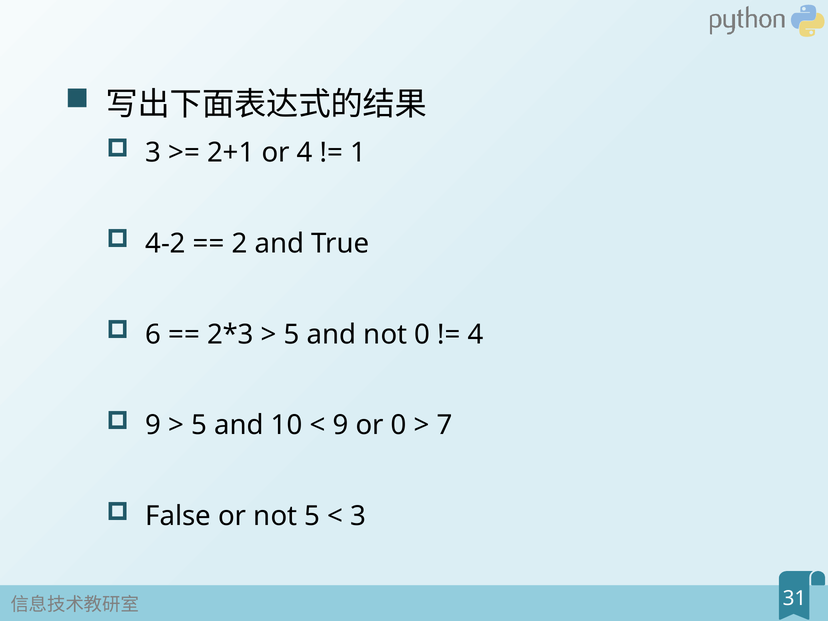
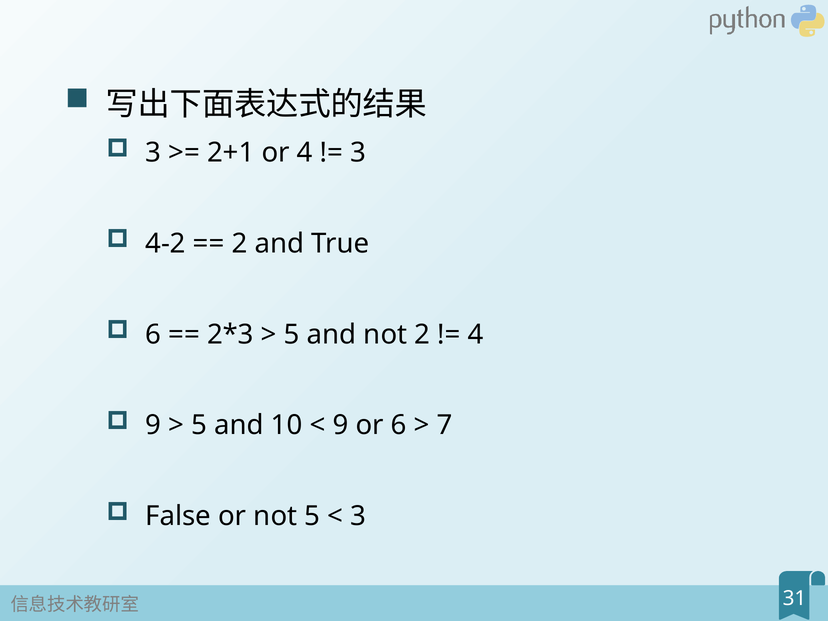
1 at (358, 153): 1 -> 3
not 0: 0 -> 2
or 0: 0 -> 6
